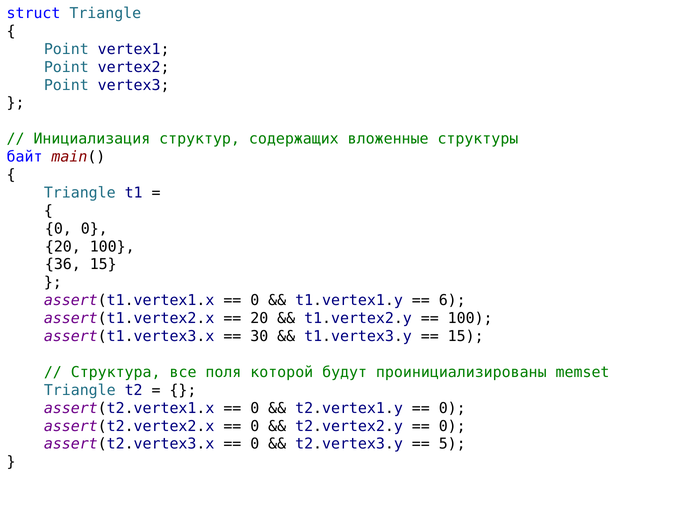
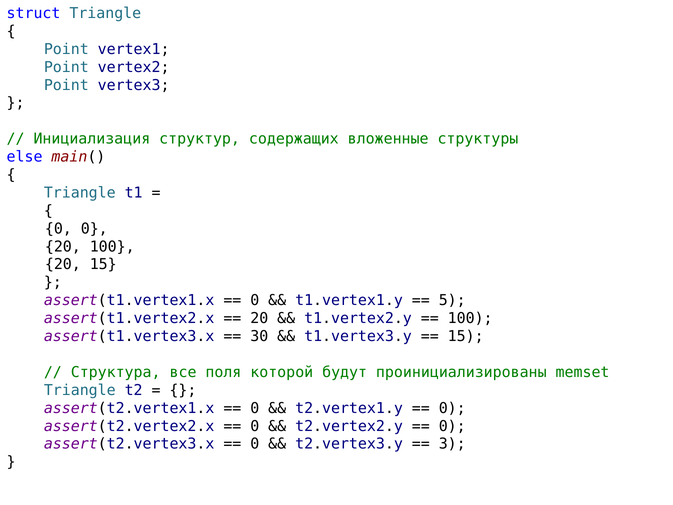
байт: байт -> else
36 at (63, 264): 36 -> 20
6: 6 -> 5
5: 5 -> 3
